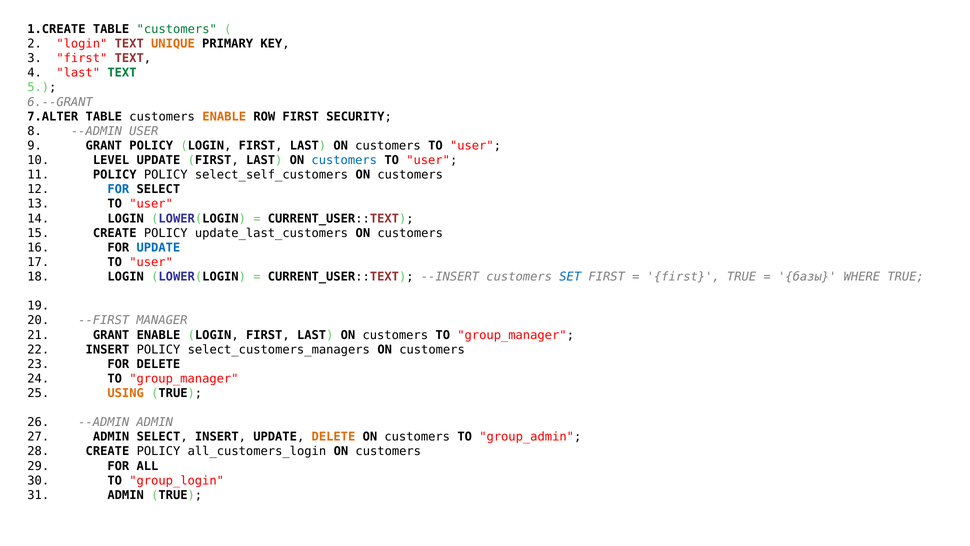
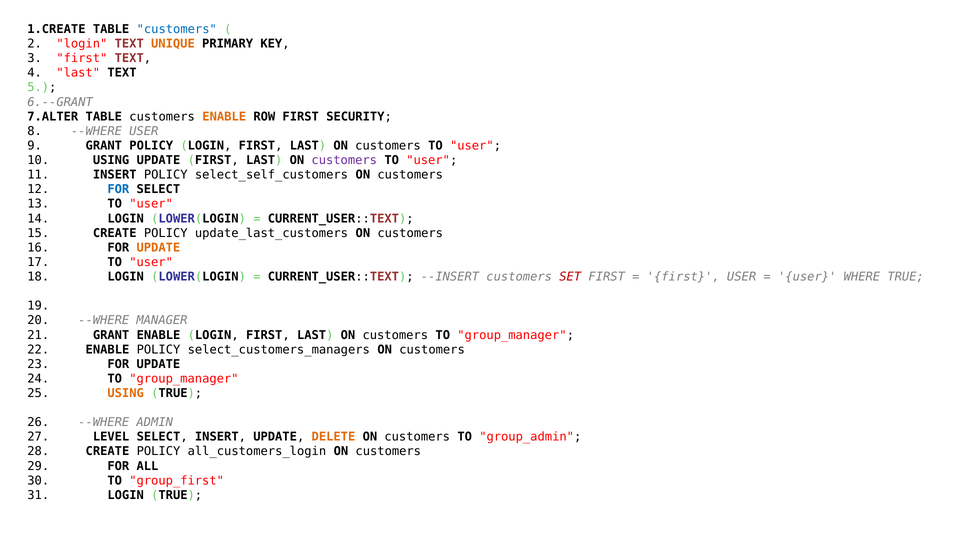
customers at (177, 29) colour: green -> blue
TEXT at (122, 73) colour: green -> black
--ADMIN at (96, 131): --ADMIN -> --WHERE
LEVEL at (111, 160): LEVEL -> USING
customers at (344, 160) colour: blue -> purple
POLICY at (115, 175): POLICY -> INSERT
UPDATE at (158, 247) colour: blue -> orange
SET colour: blue -> red
first TRUE: TRUE -> USER
базы at (807, 277): базы -> user
--FIRST at (104, 320): --FIRST -> --WHERE
INSERT at (107, 349): INSERT -> ENABLE
DELETE at (158, 364): DELETE -> UPDATE
--ADMIN at (104, 422): --ADMIN -> --WHERE
ADMIN at (111, 437): ADMIN -> LEVEL
group_login: group_login -> group_first
ADMIN at (126, 495): ADMIN -> LOGIN
